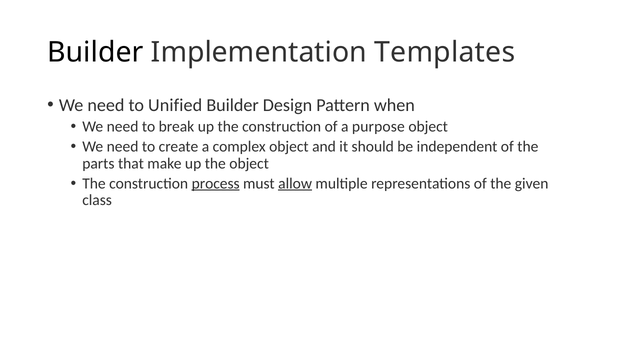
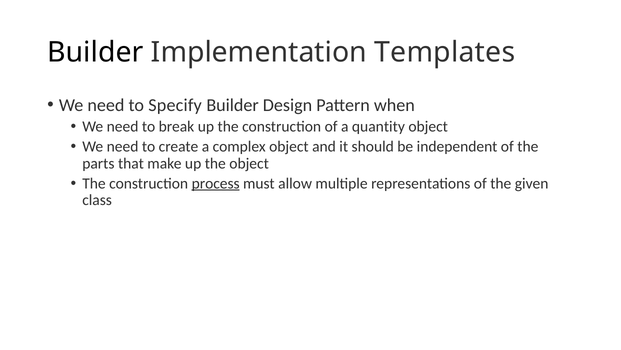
Unified: Unified -> Specify
purpose: purpose -> quantity
allow underline: present -> none
